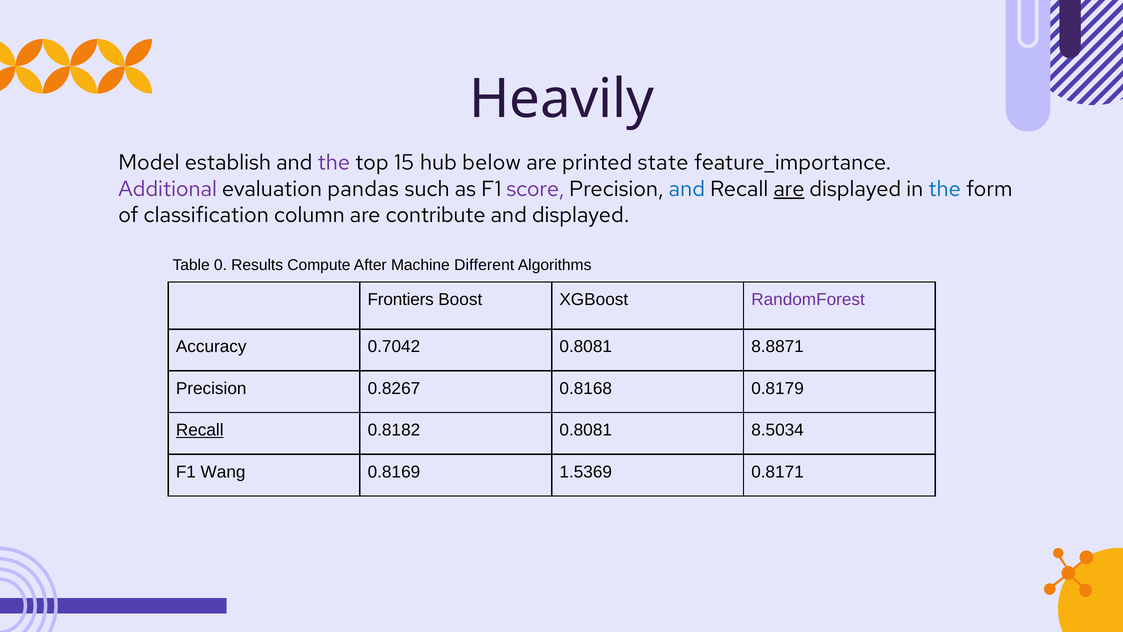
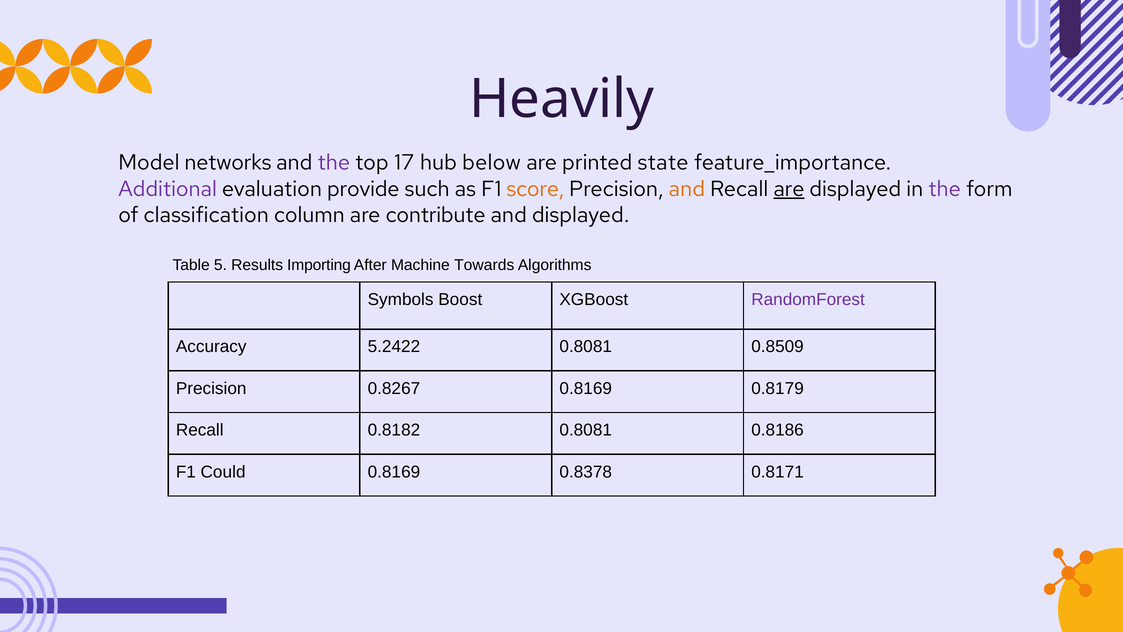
establish: establish -> networks
15: 15 -> 17
pandas: pandas -> provide
score colour: purple -> orange
and at (687, 189) colour: blue -> orange
the at (945, 189) colour: blue -> purple
0: 0 -> 5
Compute: Compute -> Importing
Different: Different -> Towards
Frontiers: Frontiers -> Symbols
0.7042: 0.7042 -> 5.2422
8.8871: 8.8871 -> 0.8509
0.8267 0.8168: 0.8168 -> 0.8169
Recall at (200, 430) underline: present -> none
8.5034: 8.5034 -> 0.8186
Wang: Wang -> Could
1.5369: 1.5369 -> 0.8378
